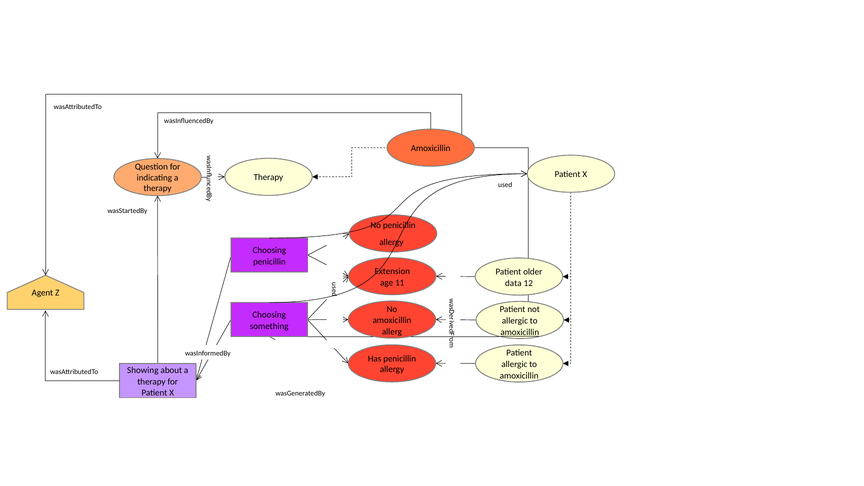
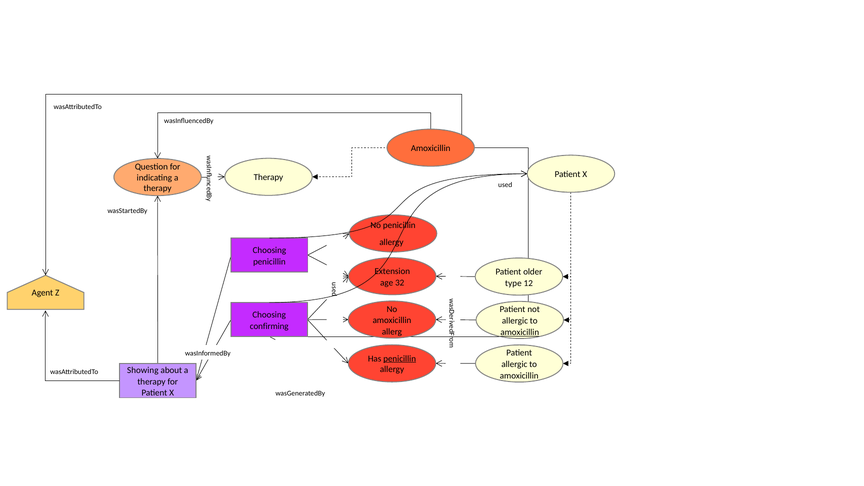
11: 11 -> 32
data: data -> type
something: something -> confirming
penicillin at (400, 359) underline: none -> present
